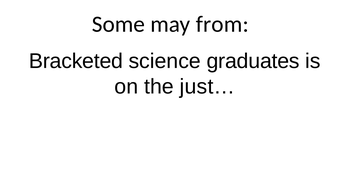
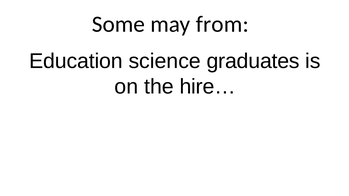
Bracketed: Bracketed -> Education
just…: just… -> hire…
